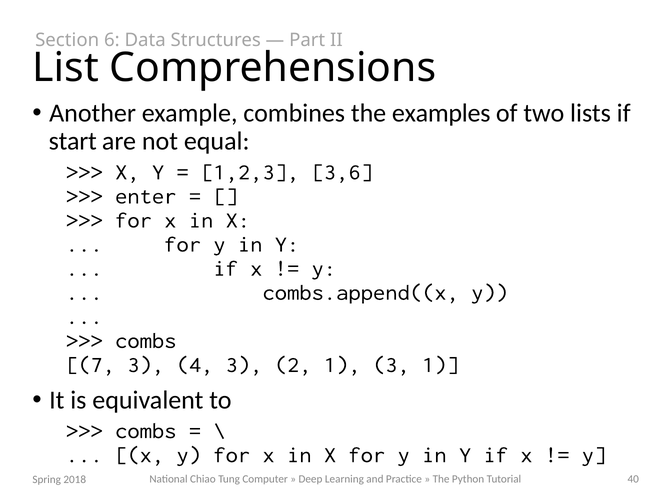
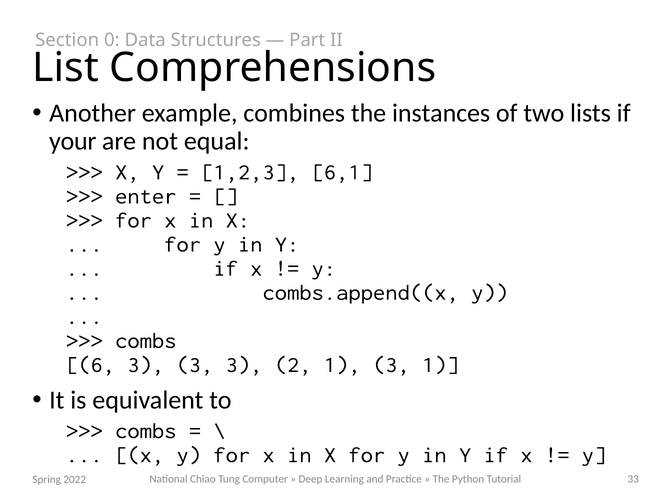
6: 6 -> 0
examples: examples -> instances
start: start -> your
3,6: 3,6 -> 6,1
7: 7 -> 6
4 at (195, 365): 4 -> 3
40: 40 -> 33
2018: 2018 -> 2022
